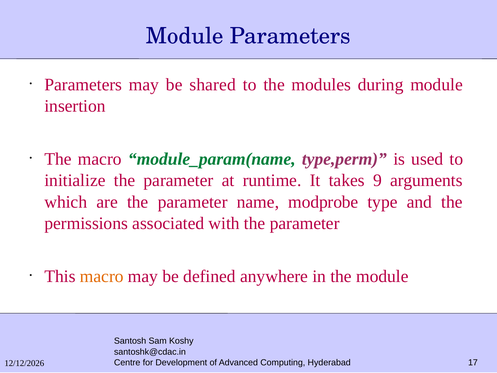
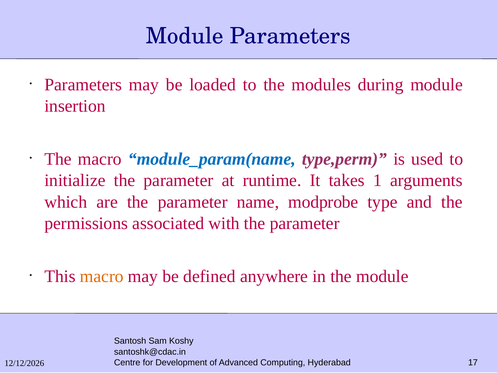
shared: shared -> loaded
module_param(name colour: green -> blue
9: 9 -> 1
